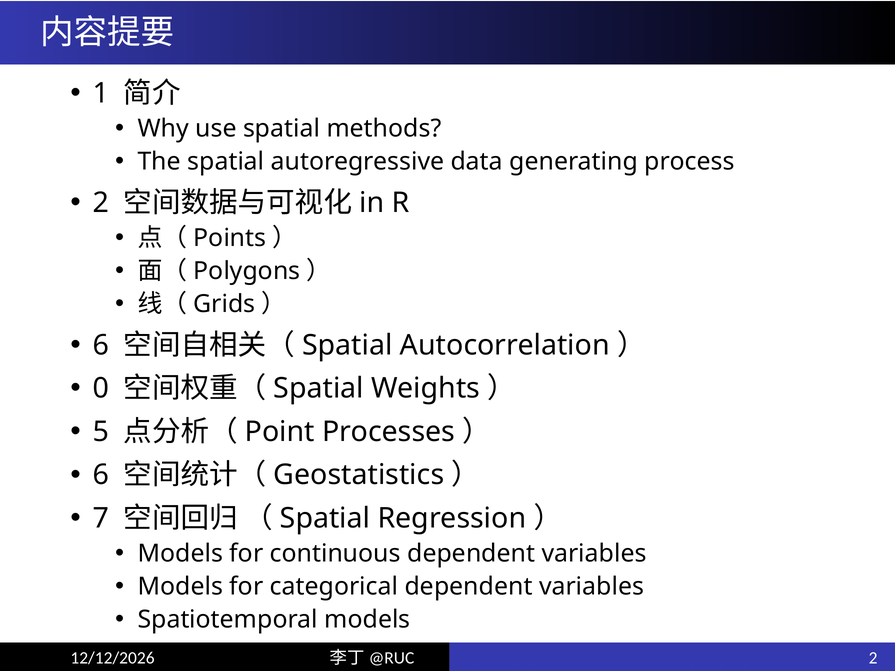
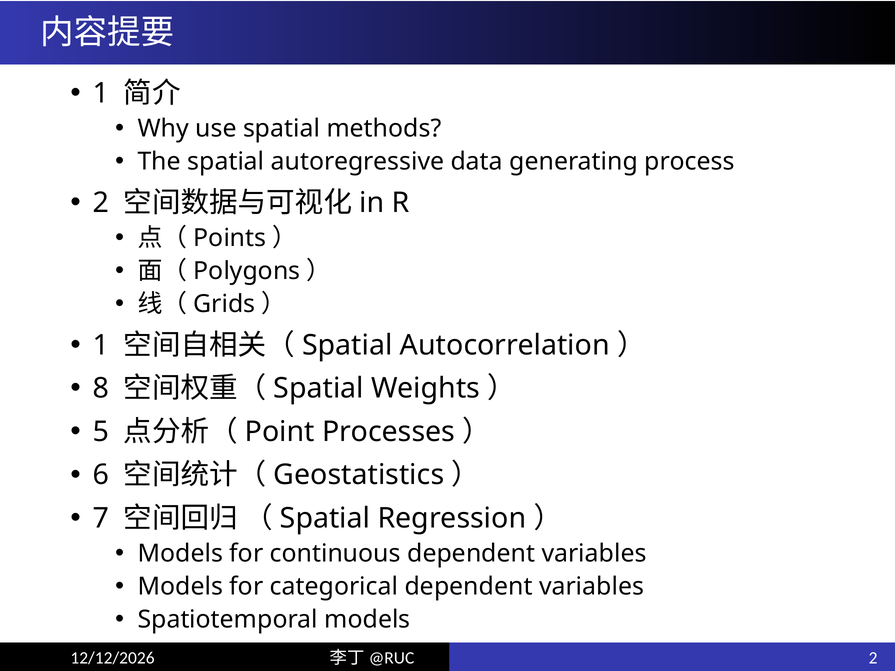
6 at (101, 345): 6 -> 1
0: 0 -> 8
